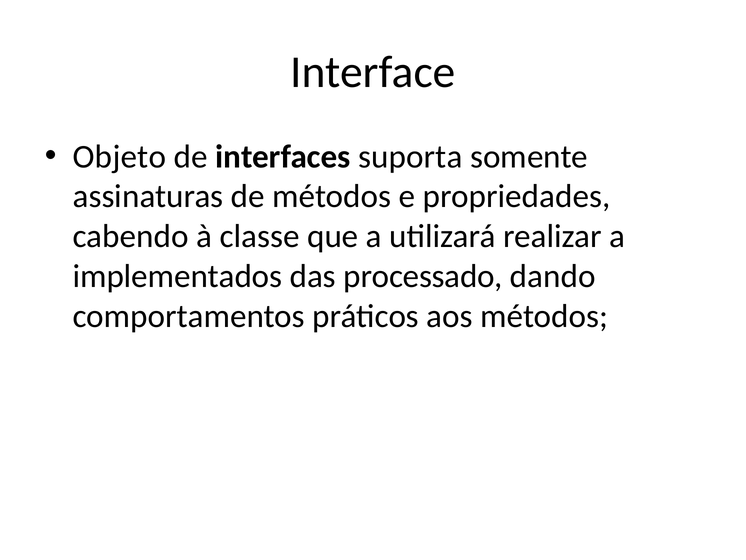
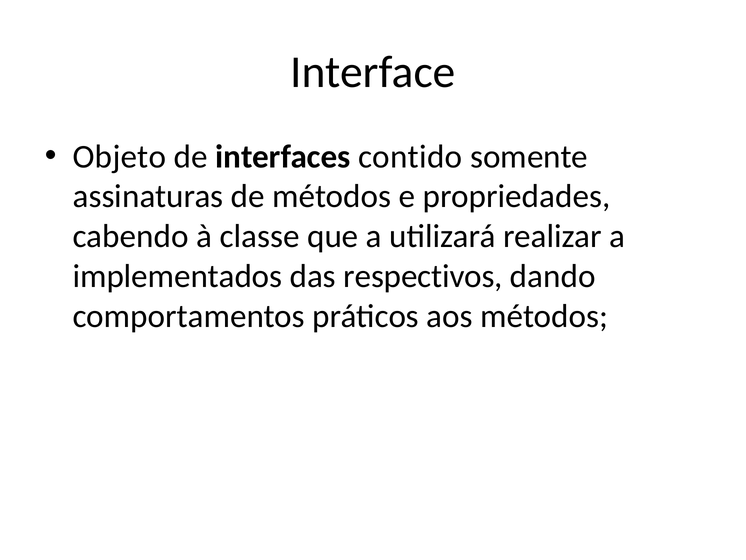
suporta: suporta -> contido
processado: processado -> respectivos
